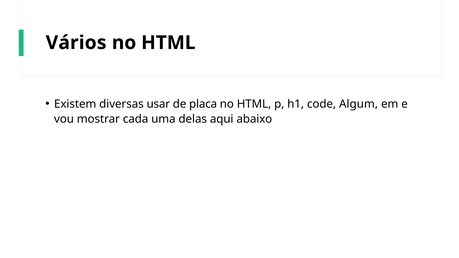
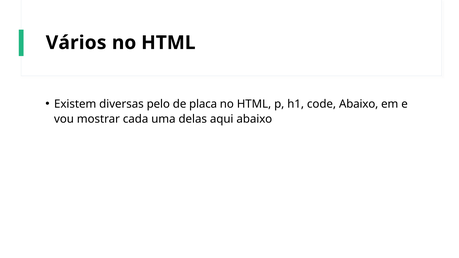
usar: usar -> pelo
code Algum: Algum -> Abaixo
